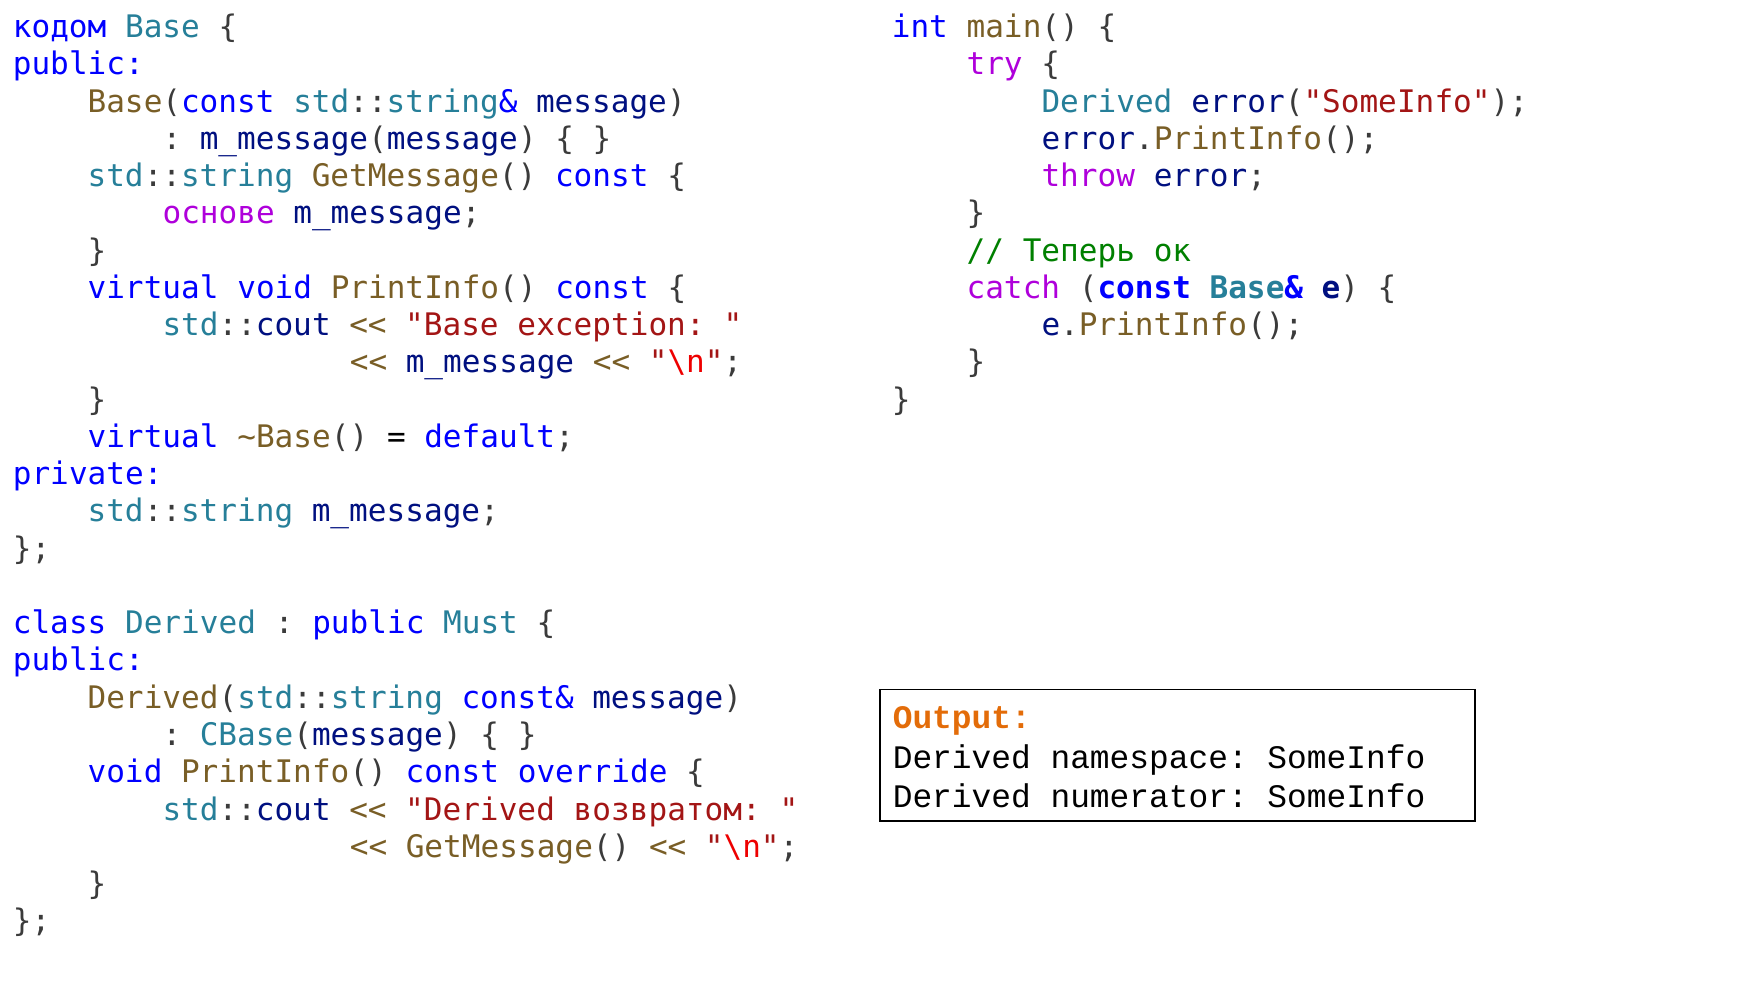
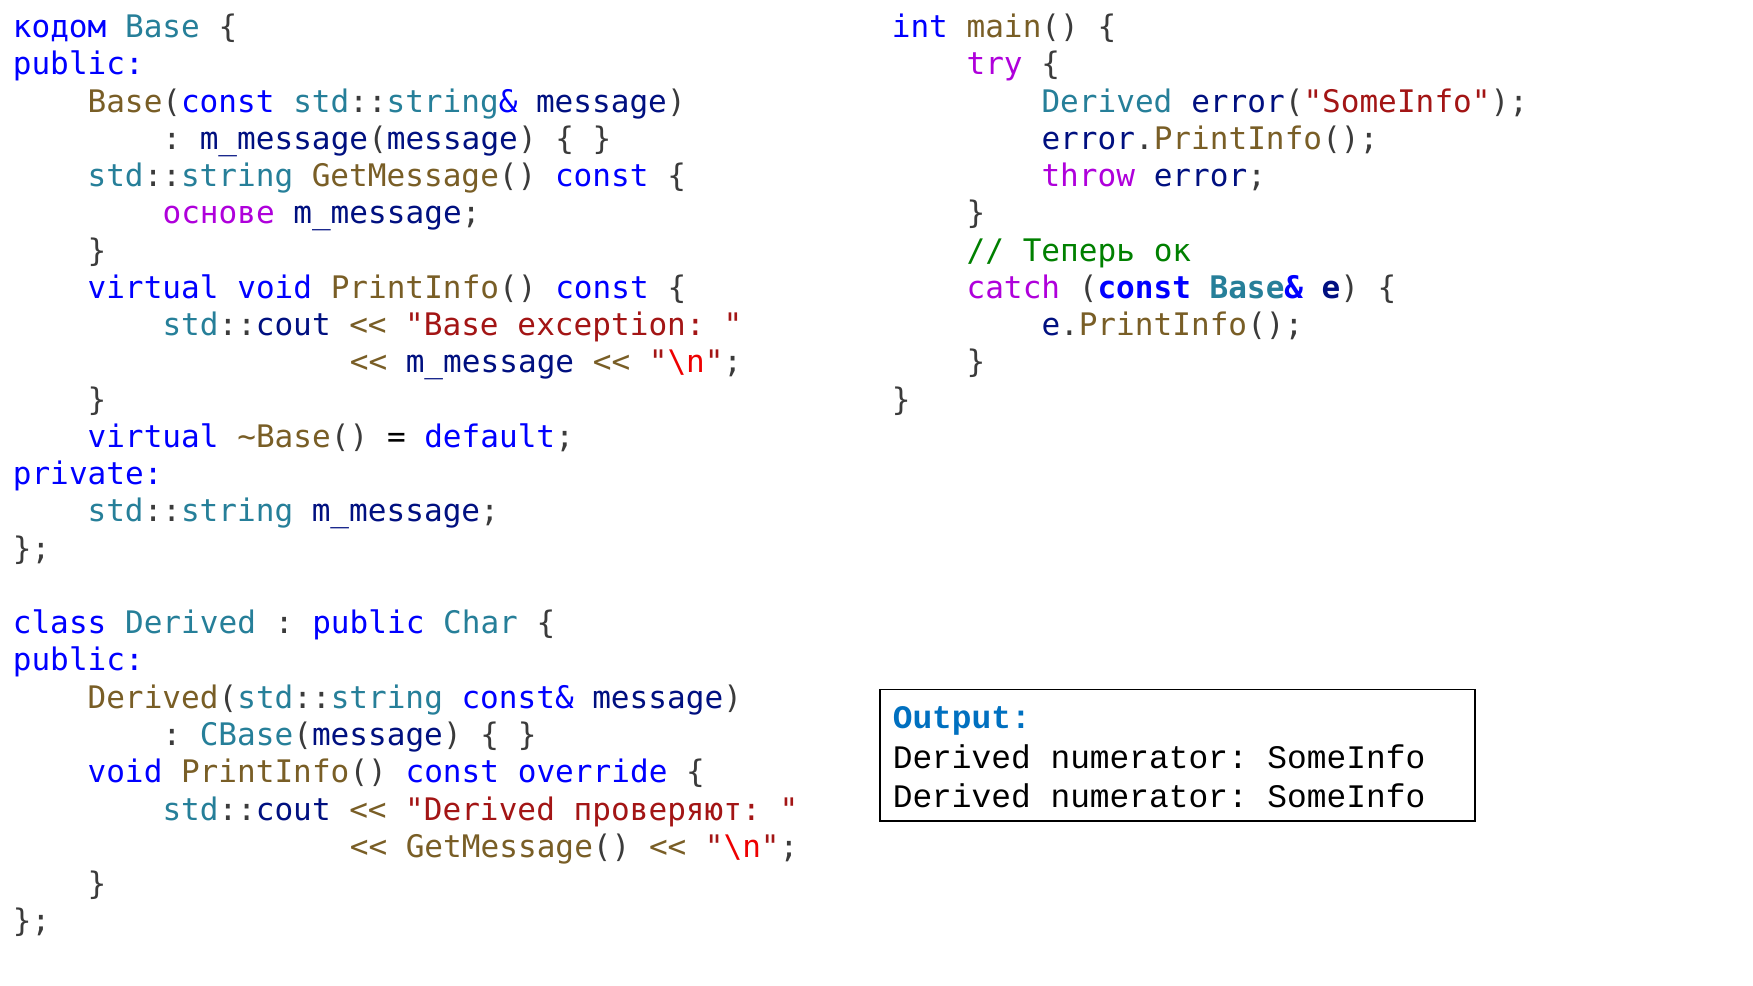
Must: Must -> Char
Output colour: orange -> blue
namespace at (1149, 758): namespace -> numerator
возвратом: возвратом -> проверяют
